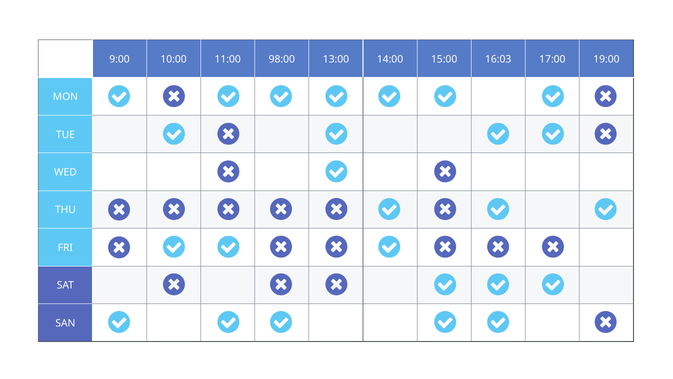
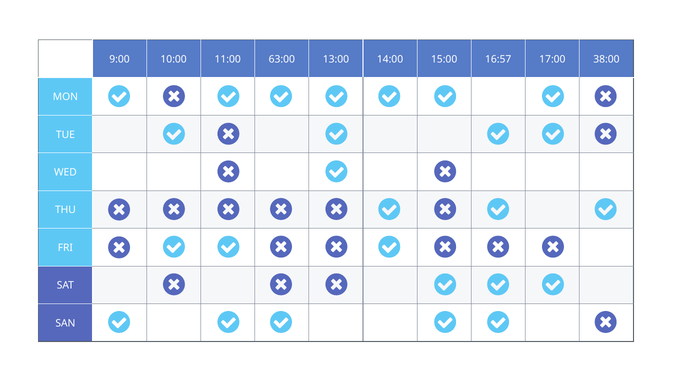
98:00: 98:00 -> 63:00
16:03: 16:03 -> 16:57
19:00: 19:00 -> 38:00
